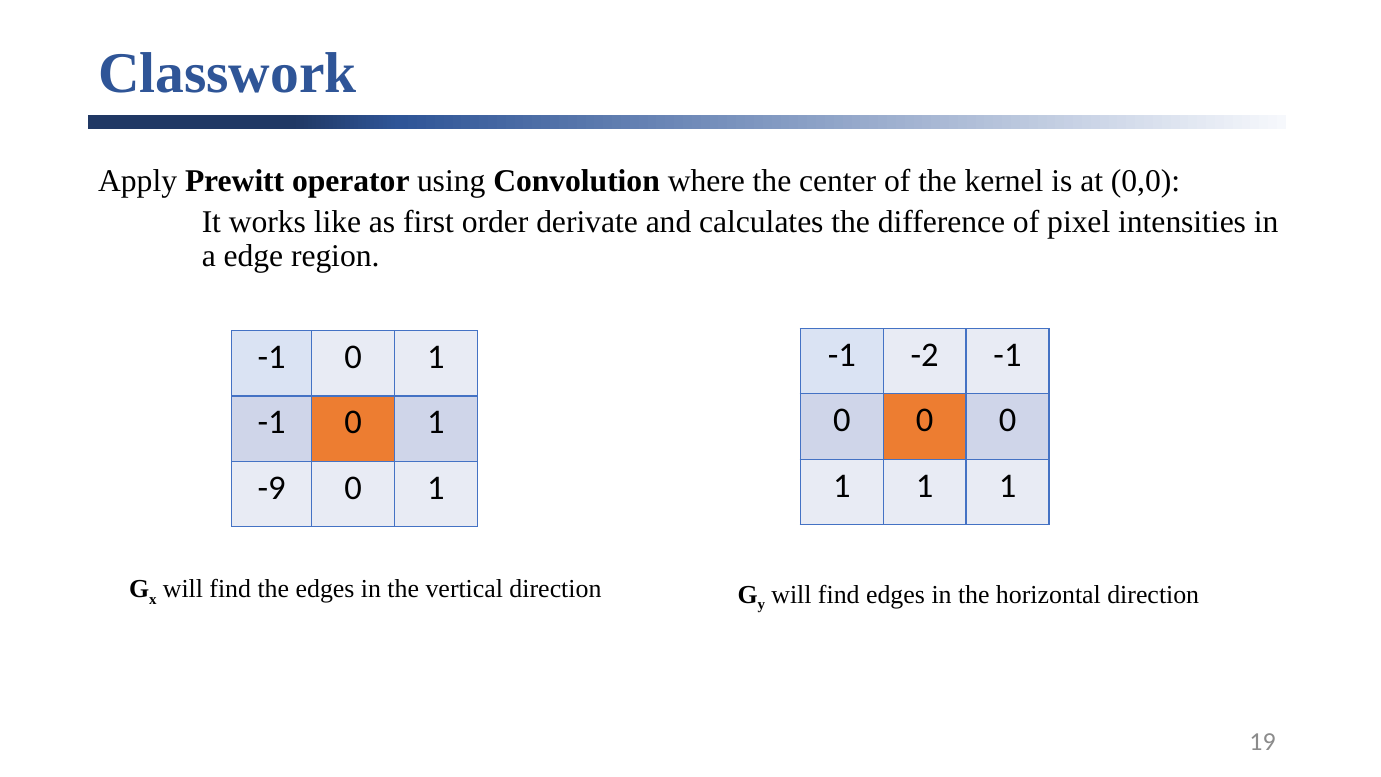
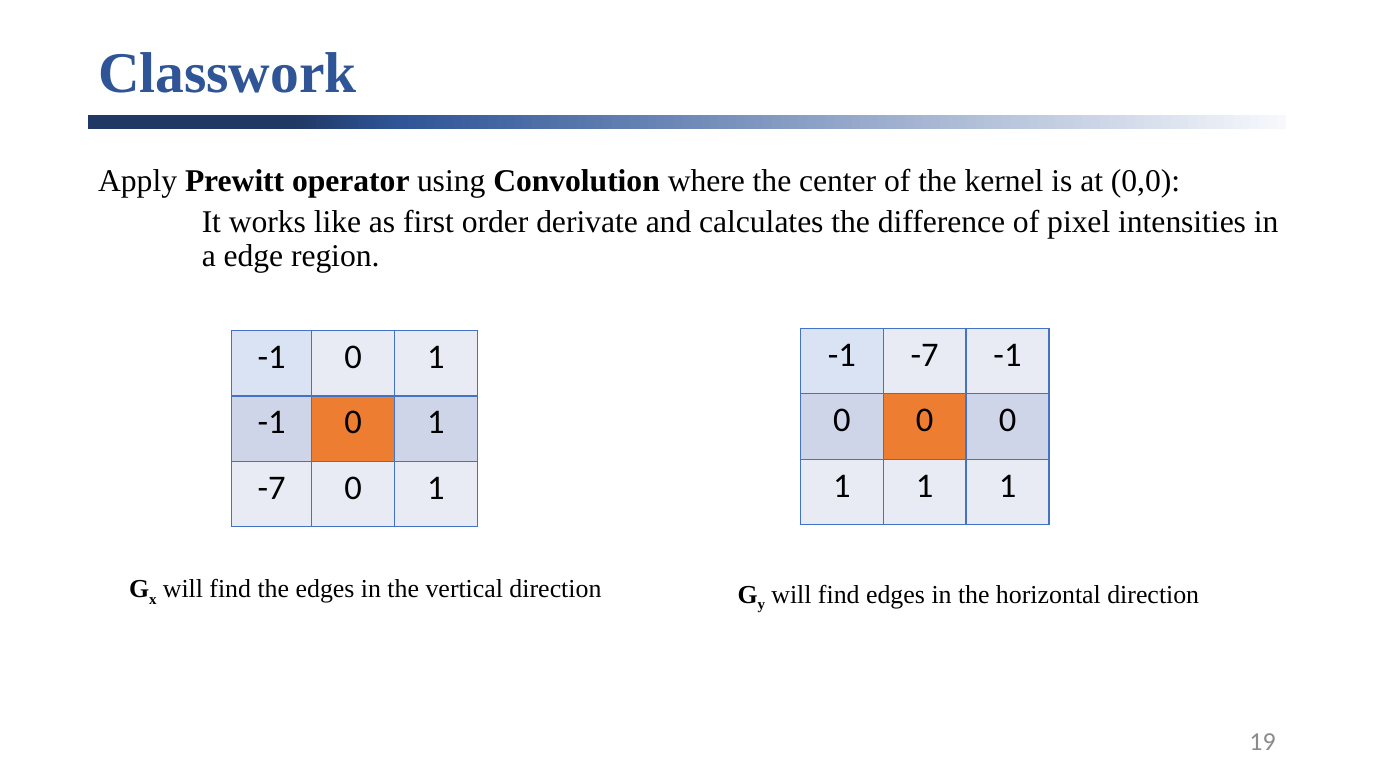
-1 -2: -2 -> -7
-9 at (272, 488): -9 -> -7
